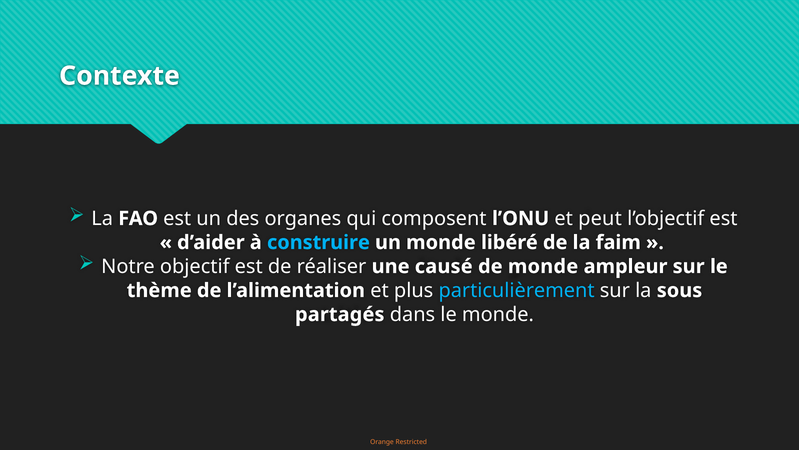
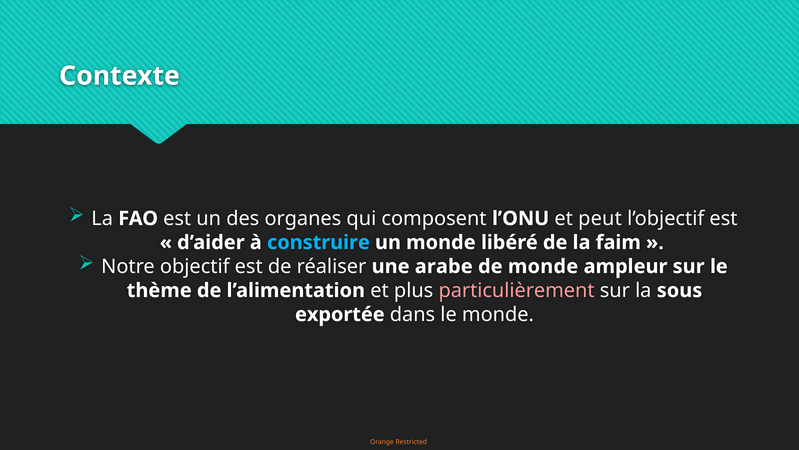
causé: causé -> arabe
particulièrement colour: light blue -> pink
partagés: partagés -> exportée
